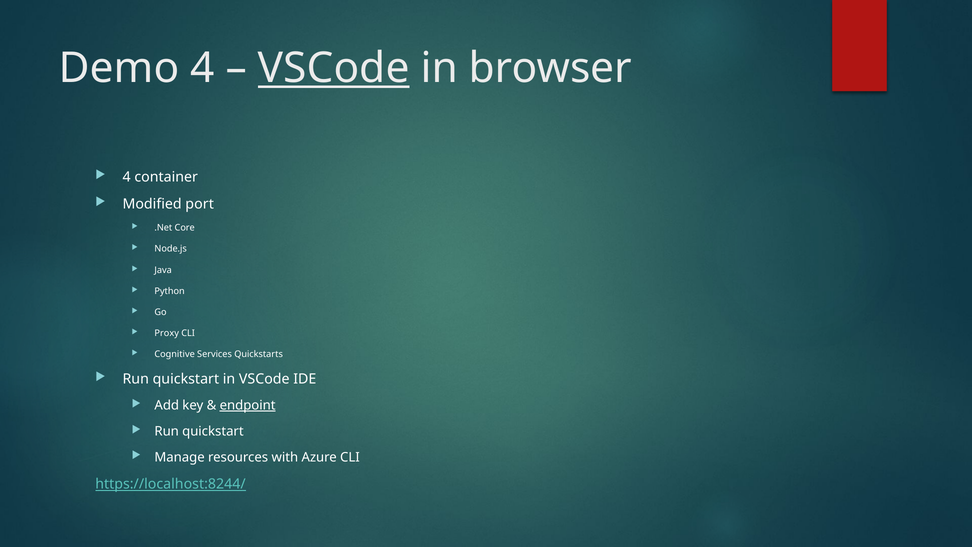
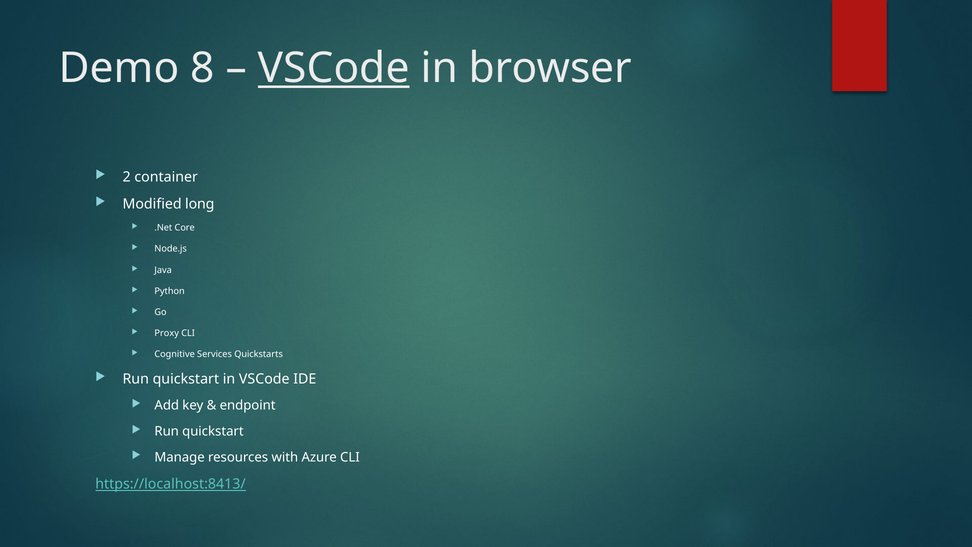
Demo 4: 4 -> 8
4 at (127, 177): 4 -> 2
port: port -> long
endpoint underline: present -> none
https://localhost:8244/: https://localhost:8244/ -> https://localhost:8413/
